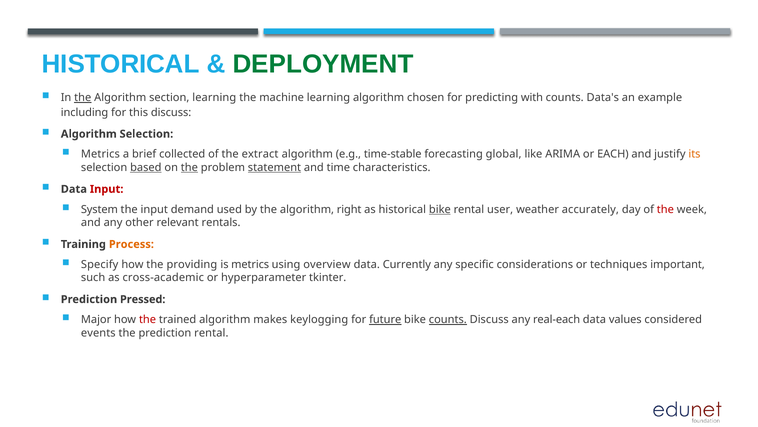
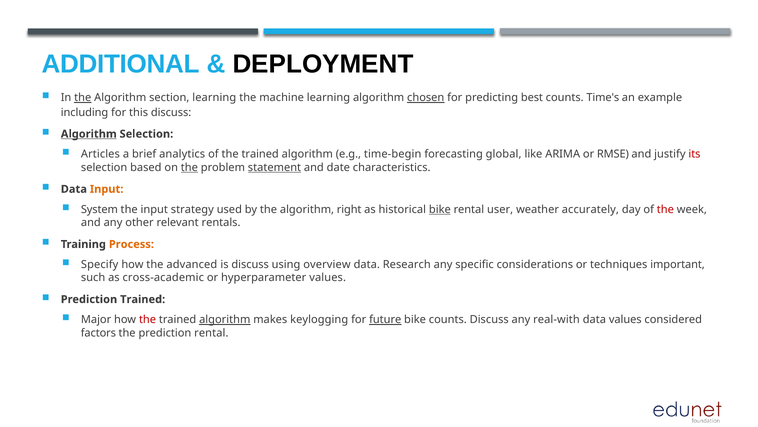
HISTORICAL at (121, 64): HISTORICAL -> ADDITIONAL
DEPLOYMENT colour: green -> black
chosen underline: none -> present
with: with -> best
Data's: Data's -> Time's
Algorithm at (89, 134) underline: none -> present
Metrics at (100, 154): Metrics -> Articles
collected: collected -> analytics
of the extract: extract -> trained
time-stable: time-stable -> time-begin
EACH: EACH -> RMSE
its colour: orange -> red
based underline: present -> none
time: time -> date
Input at (107, 189) colour: red -> orange
demand: demand -> strategy
providing: providing -> advanced
is metrics: metrics -> discuss
Currently: Currently -> Research
hyperparameter tkinter: tkinter -> values
Prediction Pressed: Pressed -> Trained
algorithm at (225, 319) underline: none -> present
counts at (448, 319) underline: present -> none
real-each: real-each -> real-with
events: events -> factors
